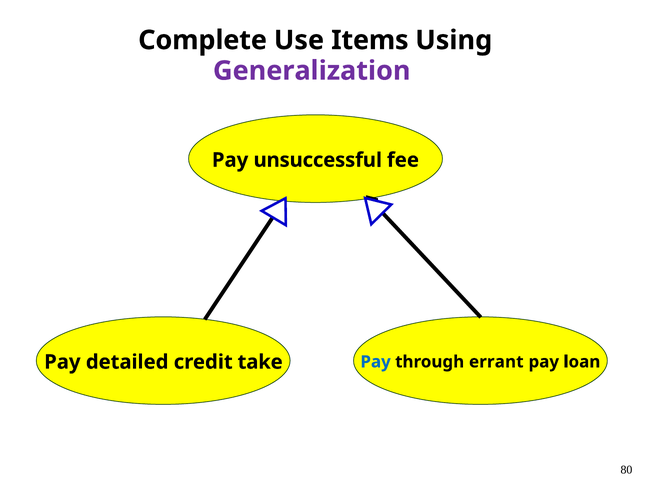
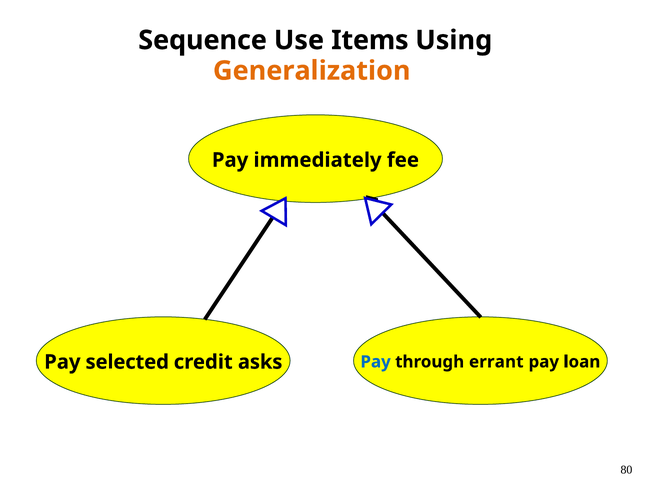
Complete: Complete -> Sequence
Generalization colour: purple -> orange
unsuccessful: unsuccessful -> immediately
detailed: detailed -> selected
take: take -> asks
